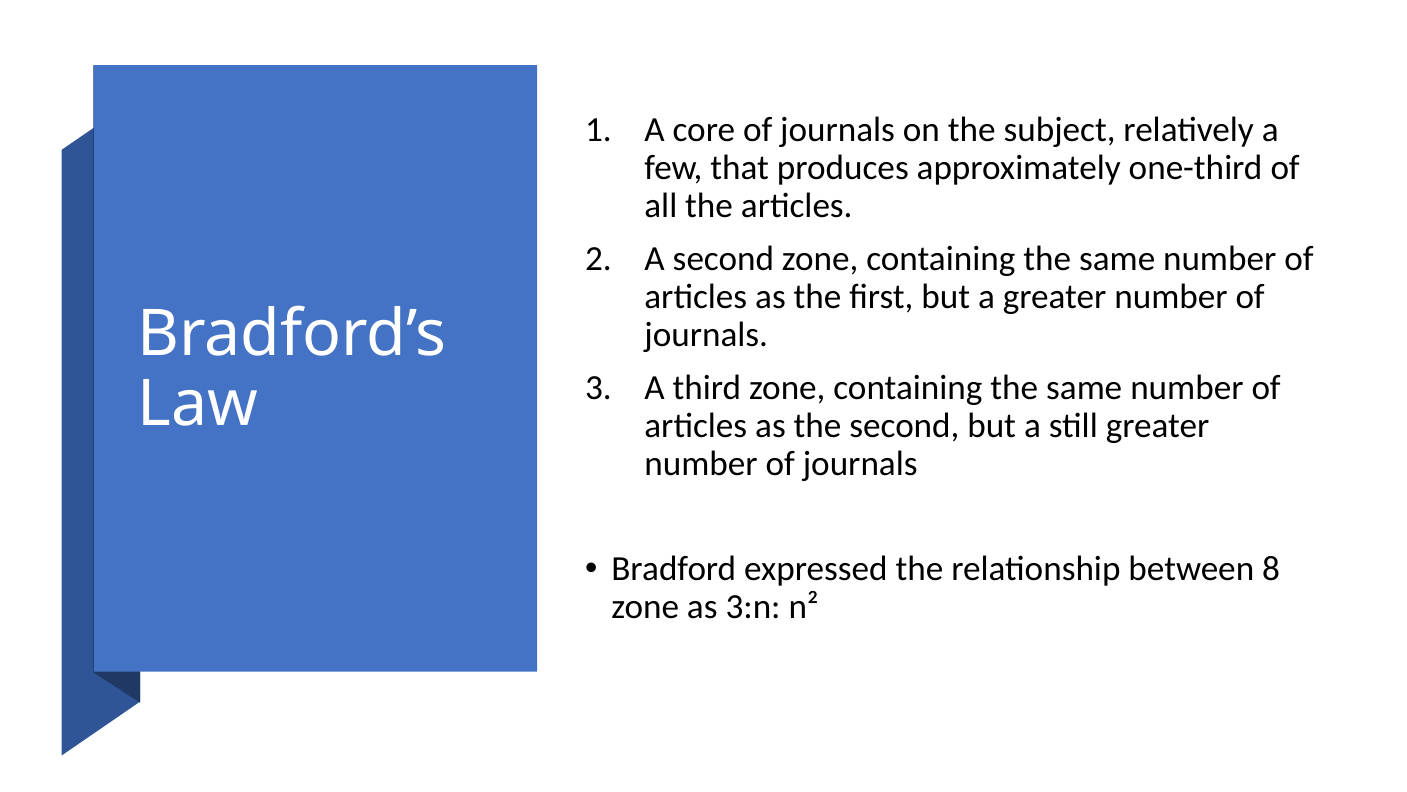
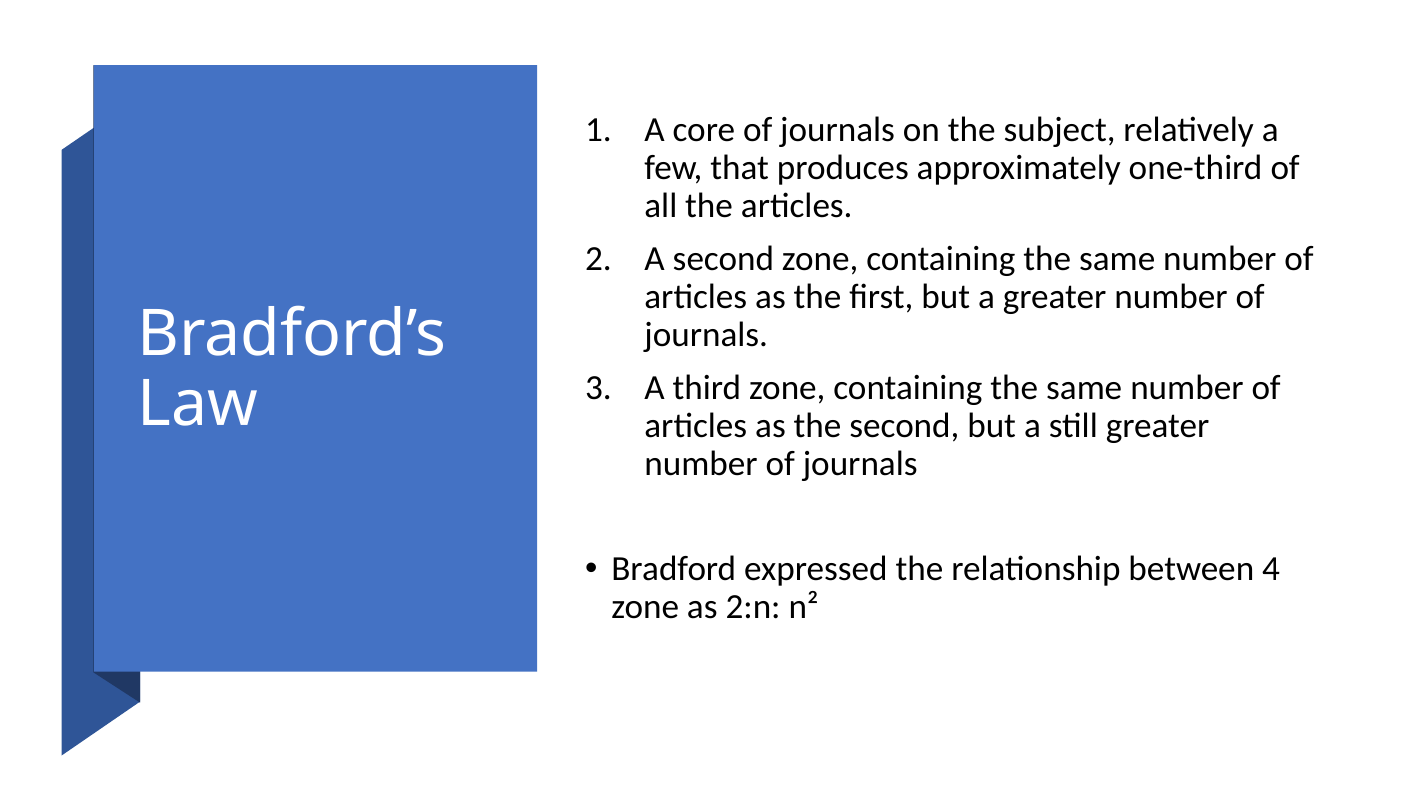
8: 8 -> 4
3:n: 3:n -> 2:n
